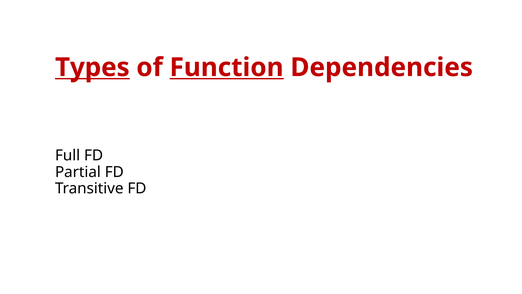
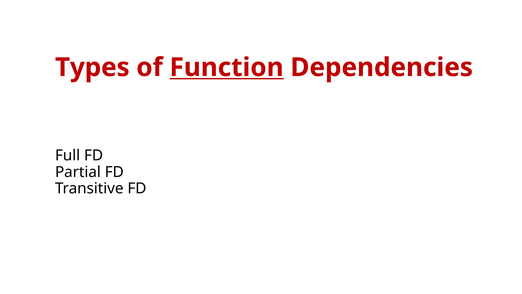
Types underline: present -> none
